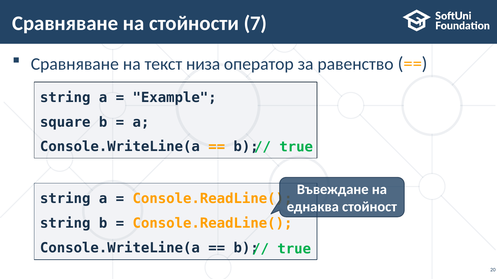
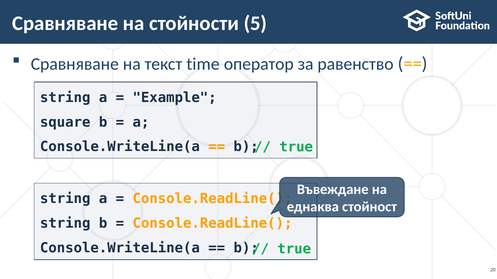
7: 7 -> 5
низа: низа -> time
